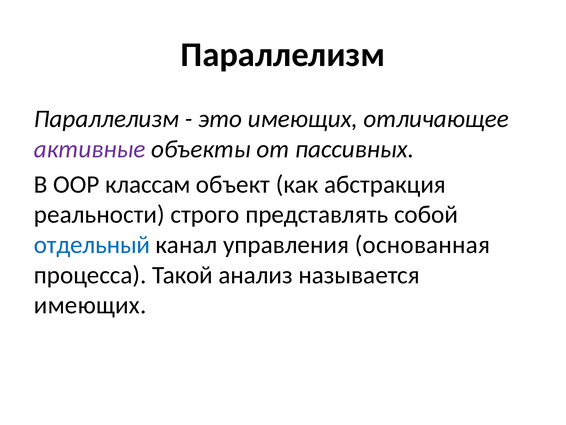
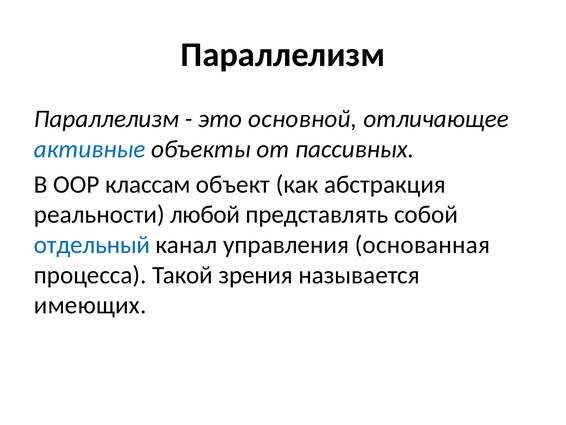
это имеющих: имеющих -> основной
активные colour: purple -> blue
строго: строго -> любой
анализ: анализ -> зрения
